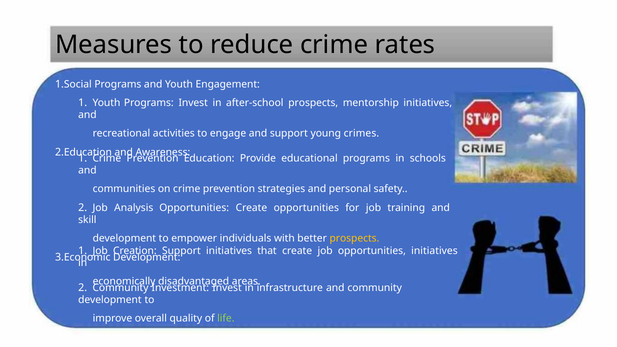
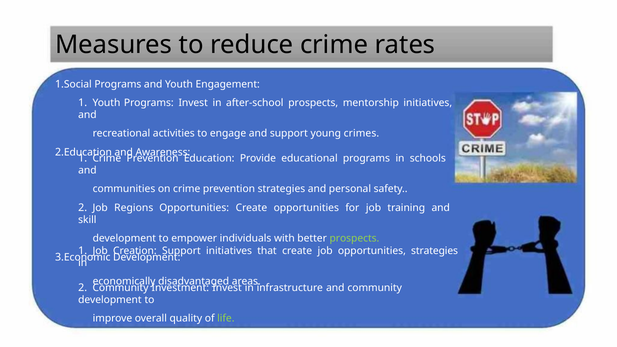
Analysis: Analysis -> Regions
prospects at (354, 239) colour: yellow -> light green
opportunities initiatives: initiatives -> strategies
